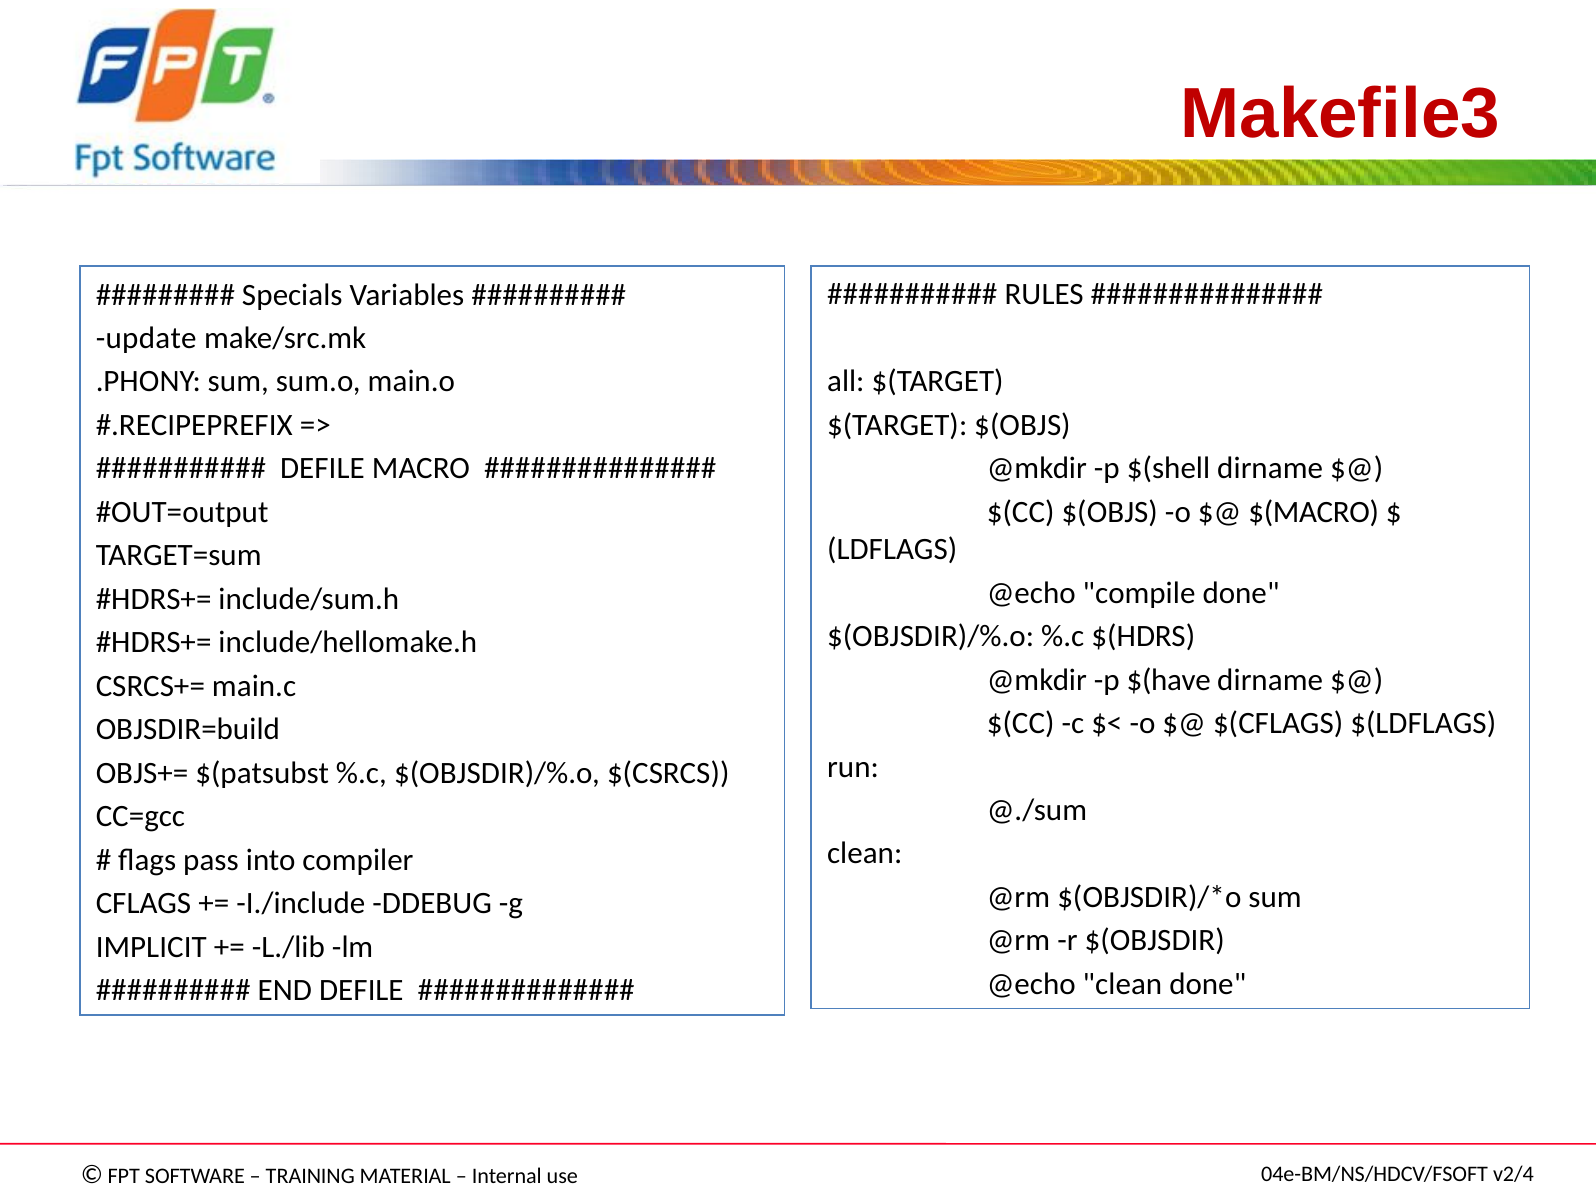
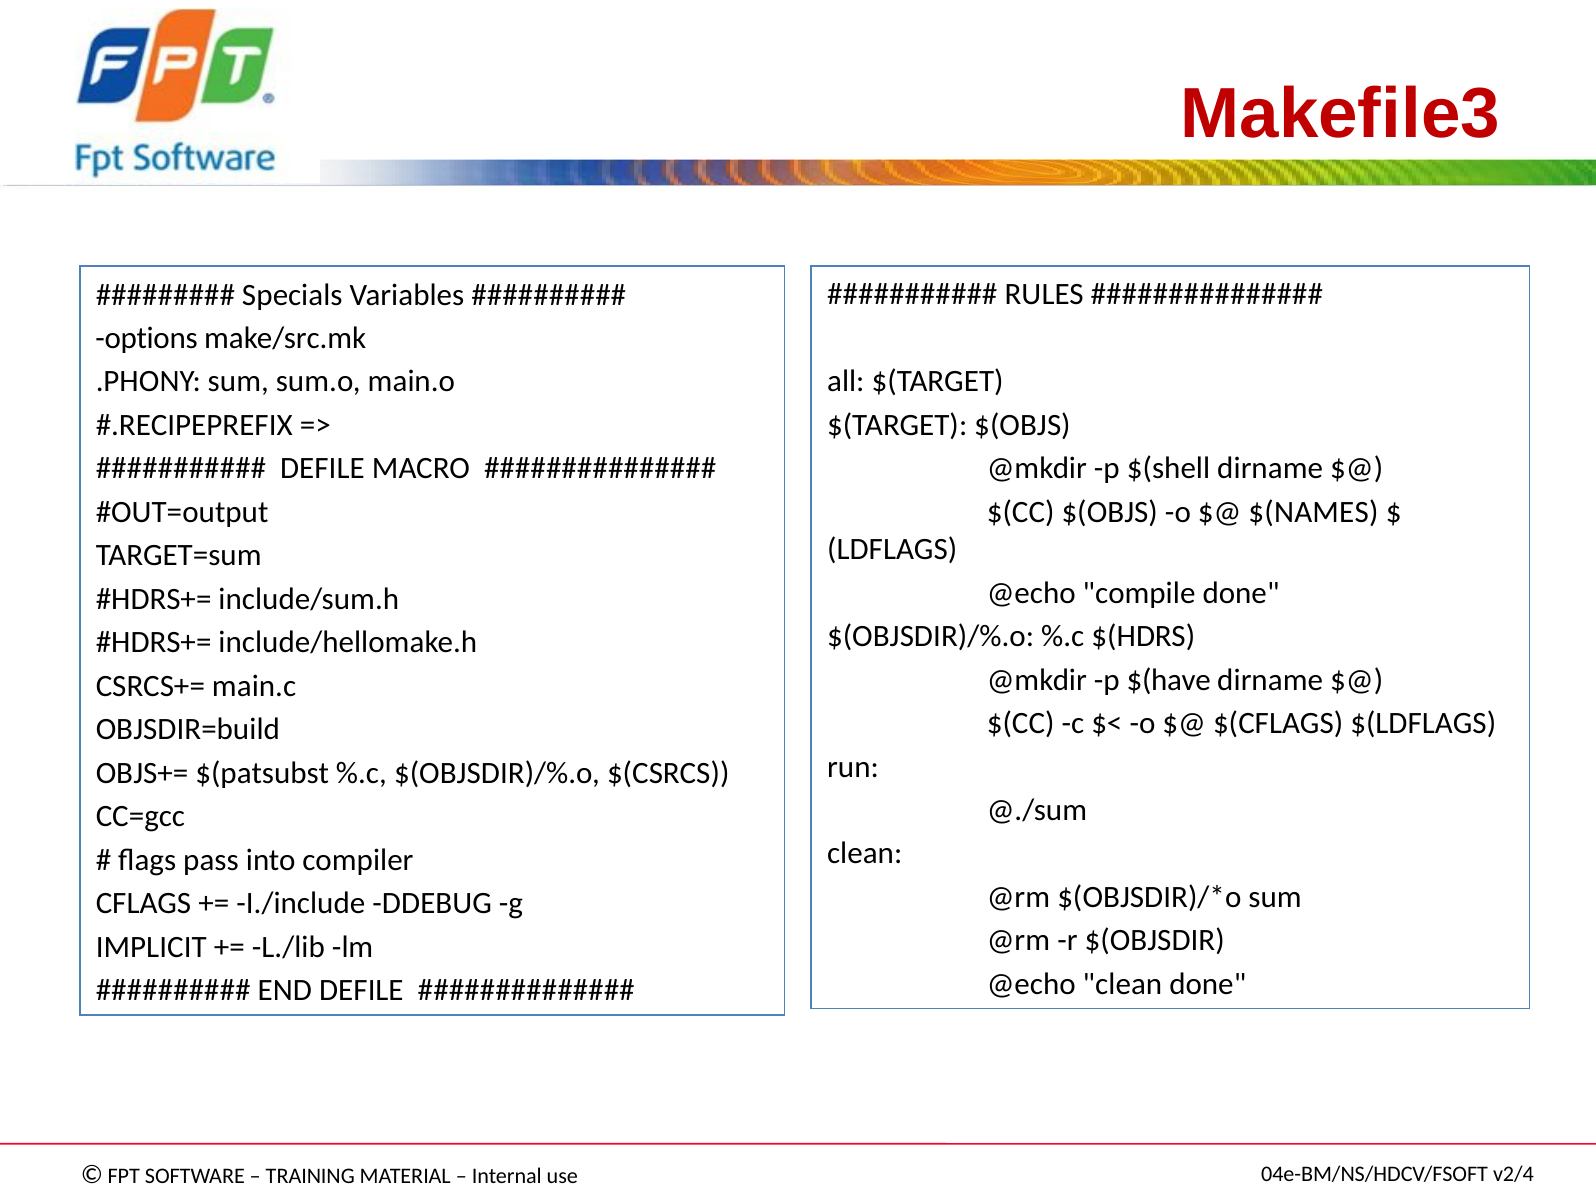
update: update -> options
$(MACRO: $(MACRO -> $(NAMES
